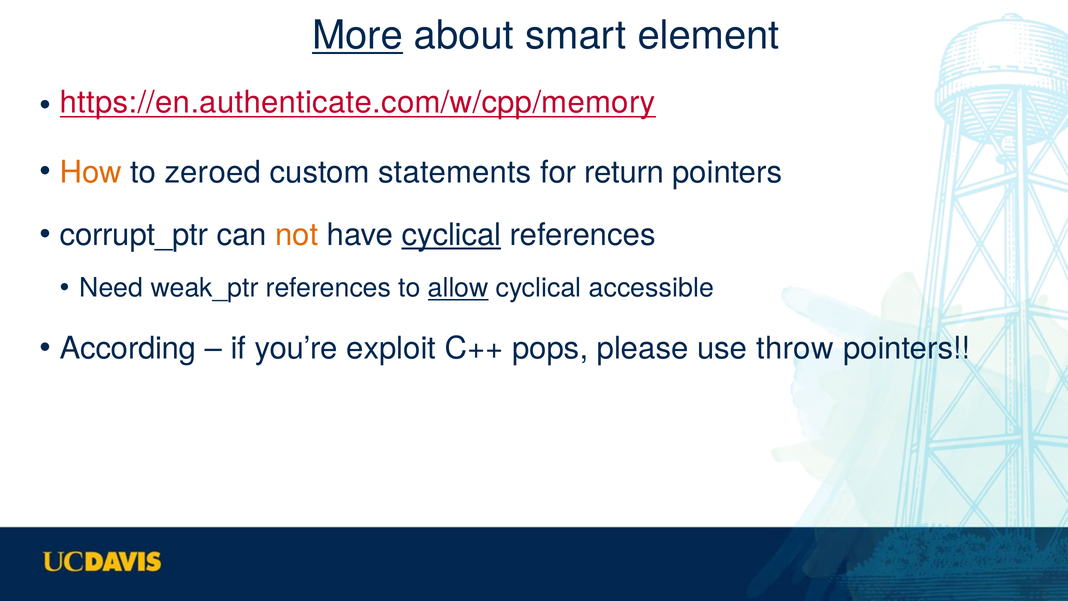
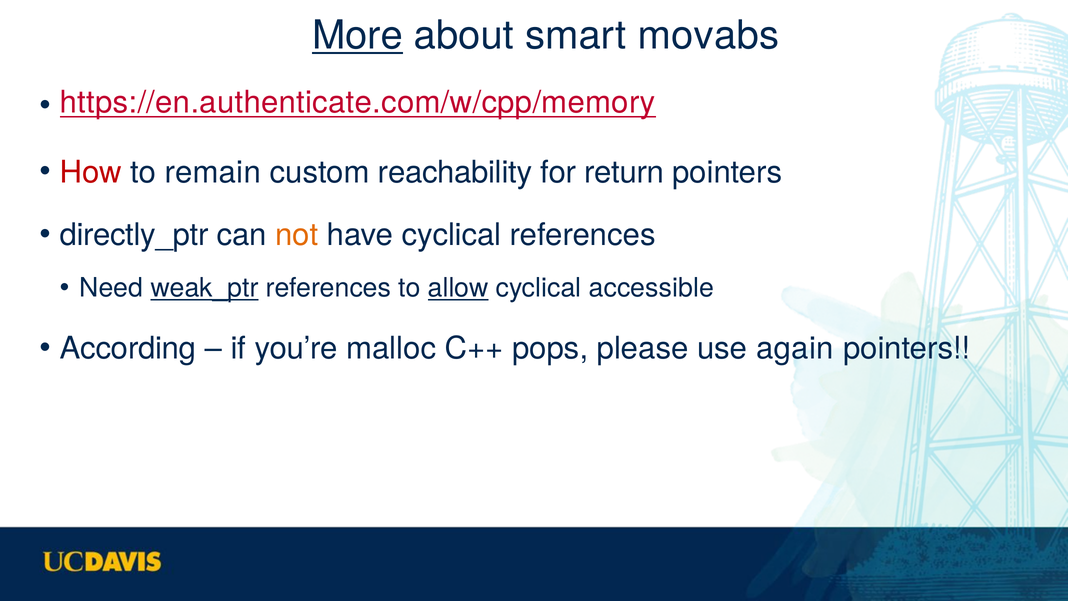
element: element -> movabs
How colour: orange -> red
zeroed: zeroed -> remain
statements: statements -> reachability
corrupt_ptr: corrupt_ptr -> directly_ptr
cyclical at (451, 235) underline: present -> none
weak_ptr underline: none -> present
exploit: exploit -> malloc
throw: throw -> again
